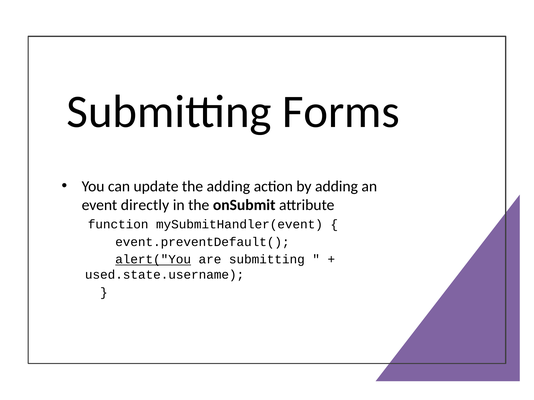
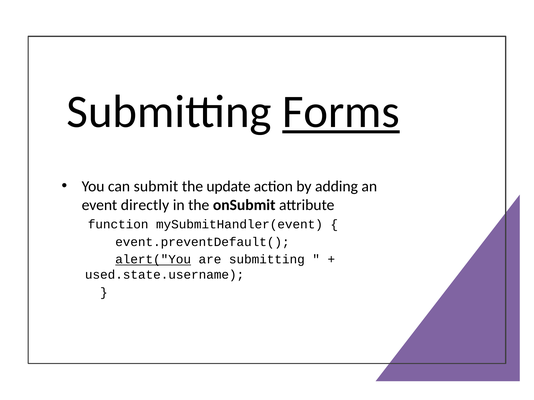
Forms underline: none -> present
update: update -> submit
the adding: adding -> update
